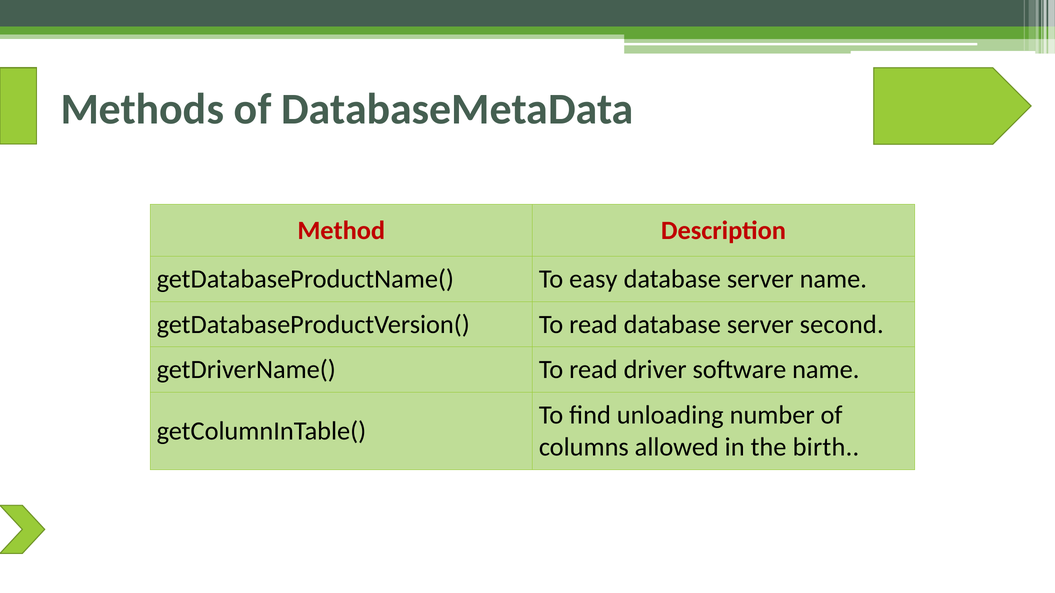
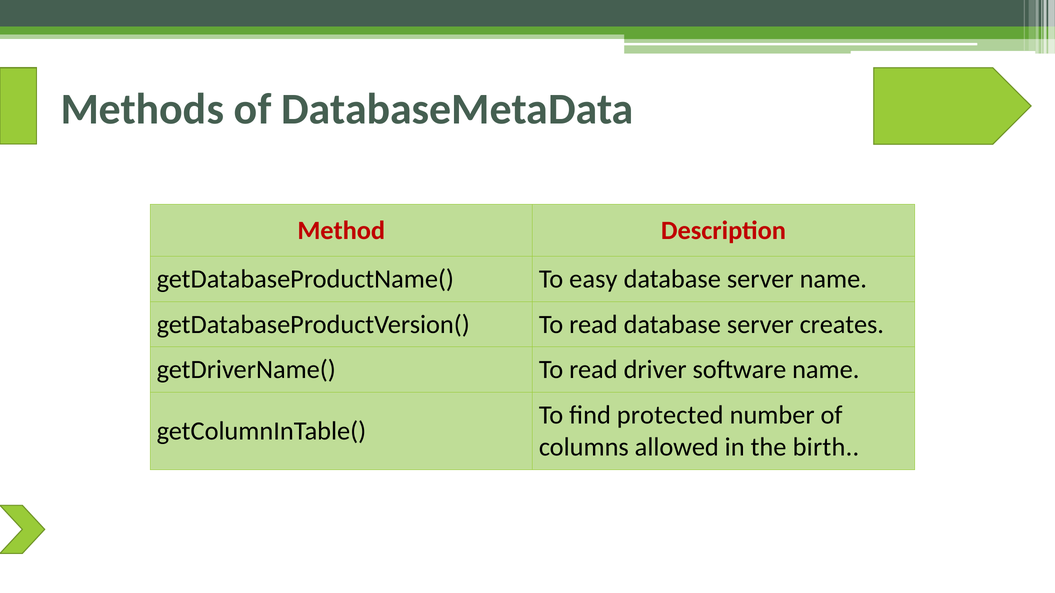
second: second -> creates
unloading: unloading -> protected
